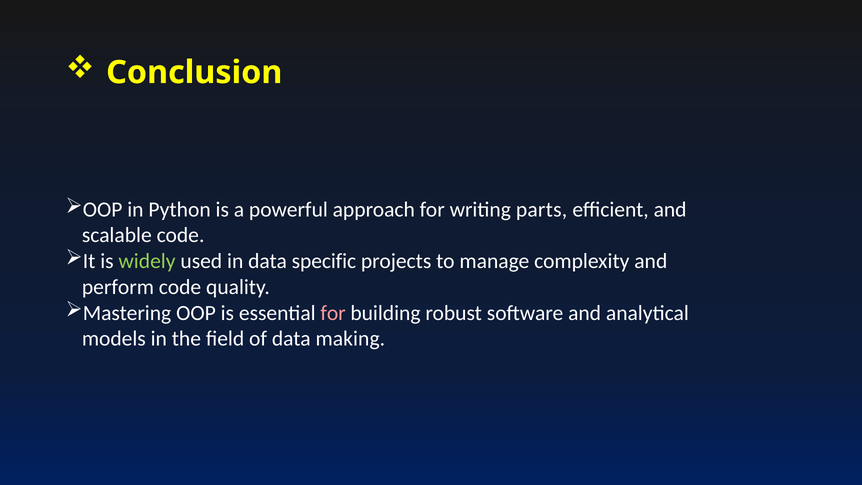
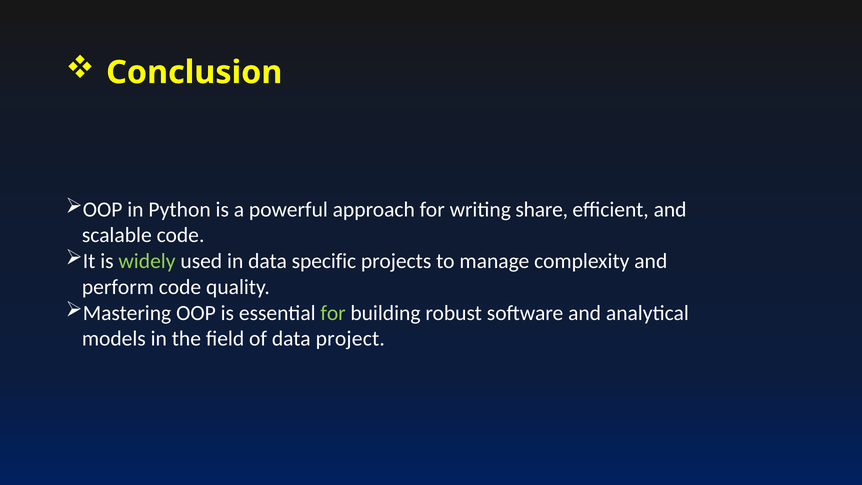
parts: parts -> share
for at (333, 313) colour: pink -> light green
making: making -> project
